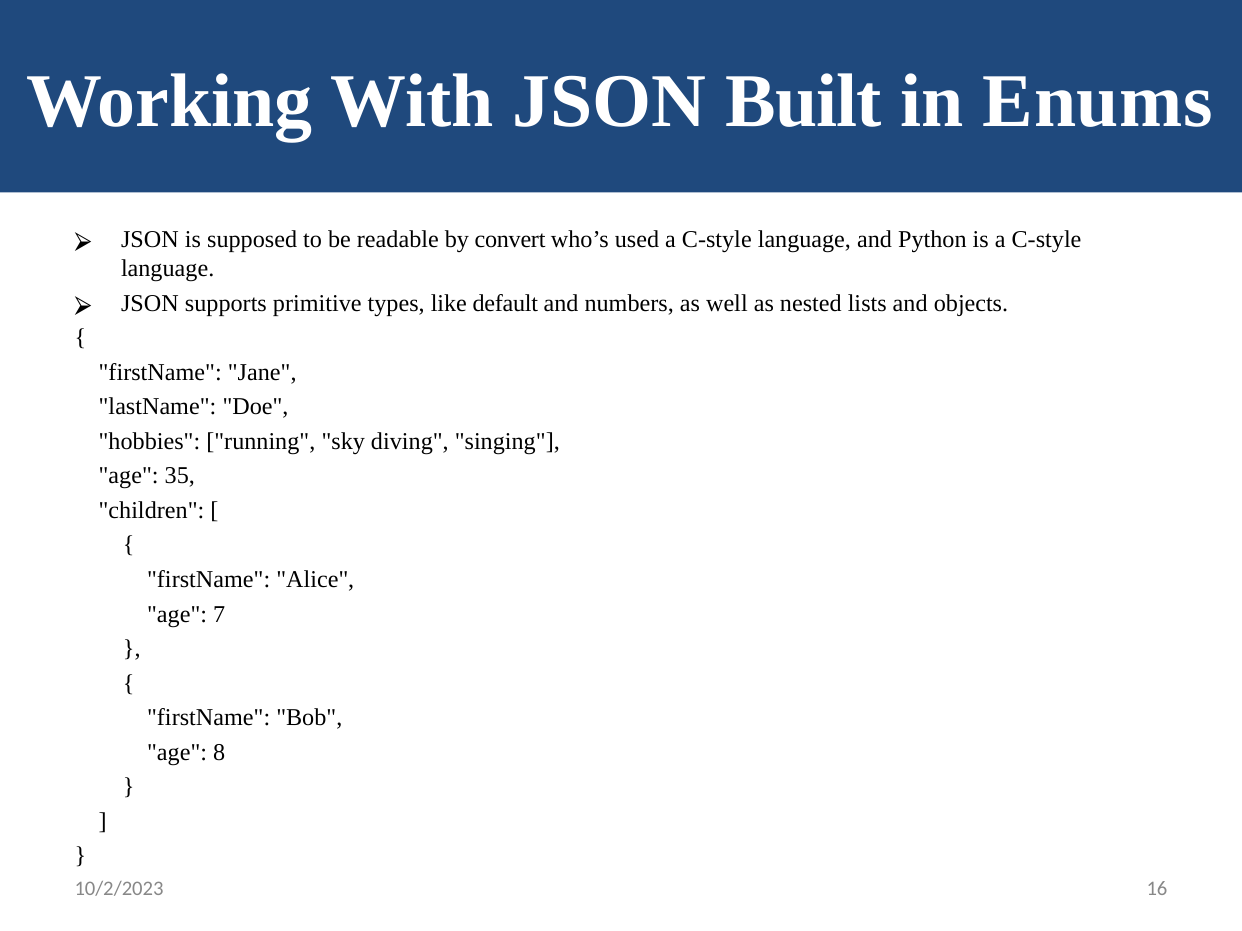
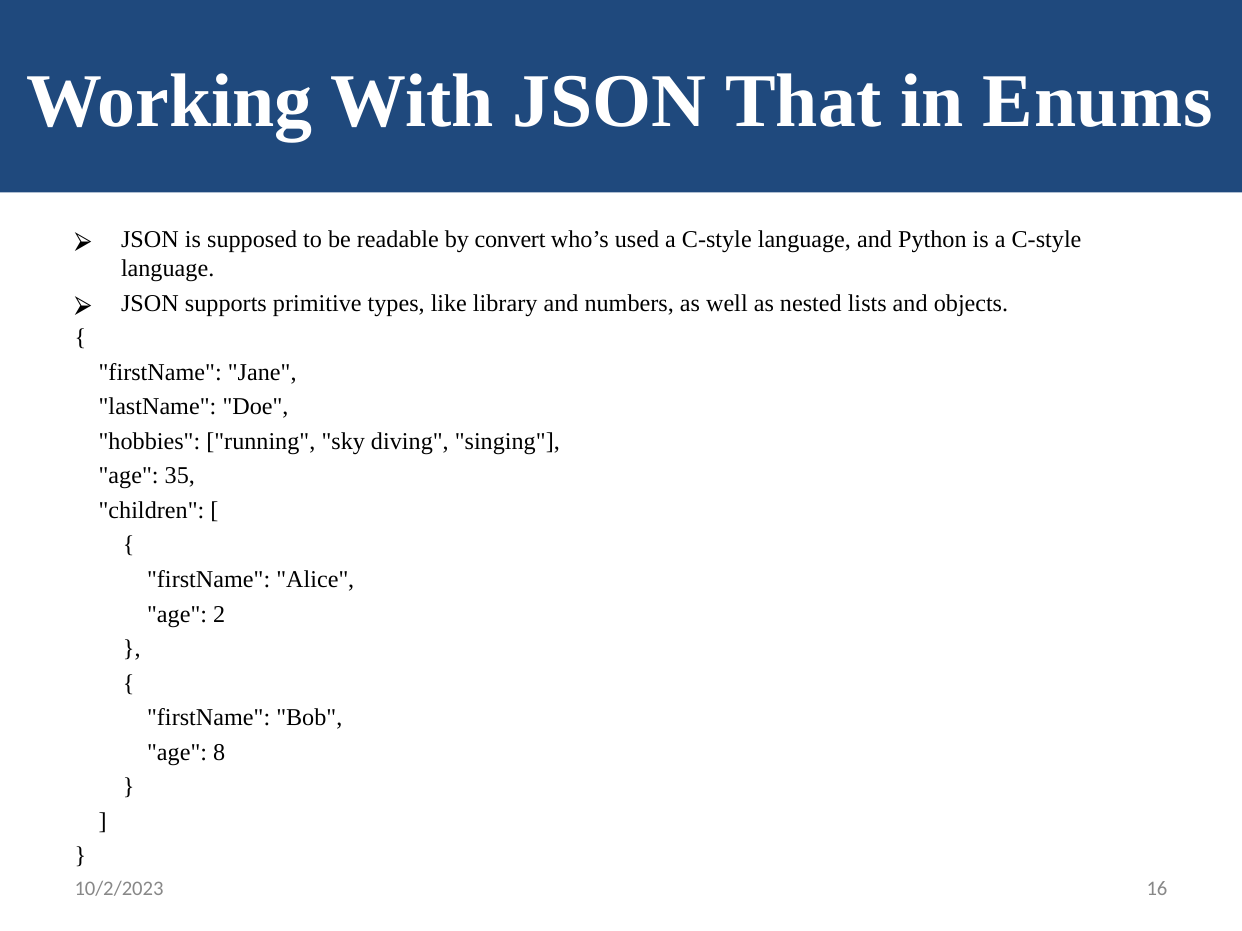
Built: Built -> That
default: default -> library
7: 7 -> 2
